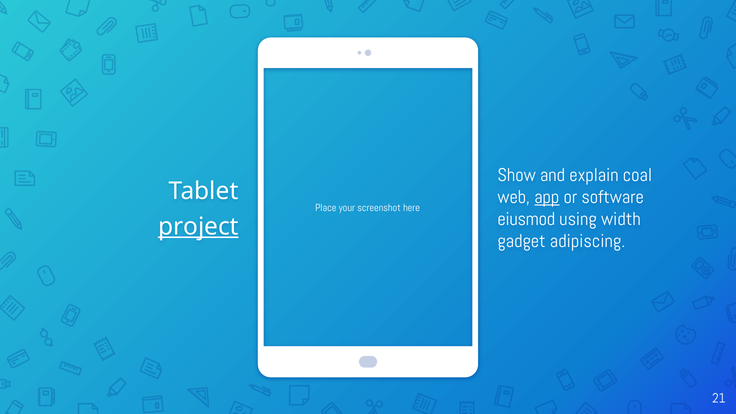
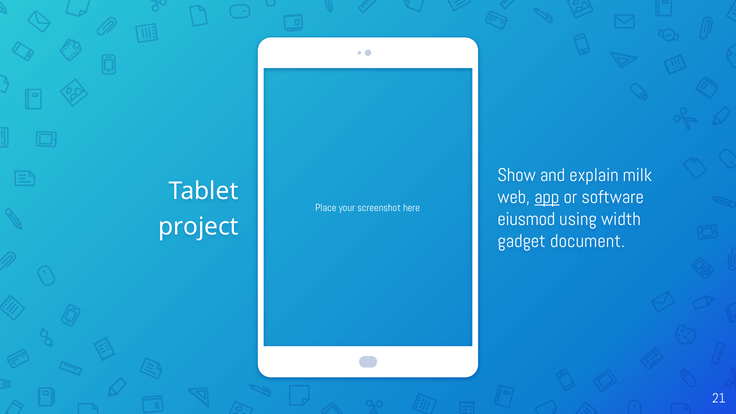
coal: coal -> milk
project underline: present -> none
adipiscing: adipiscing -> document
